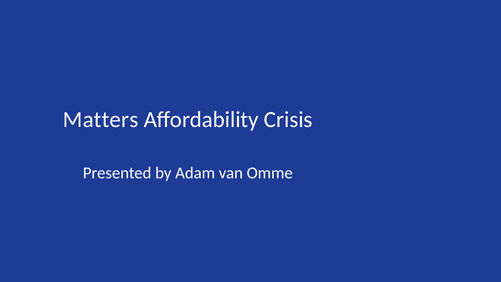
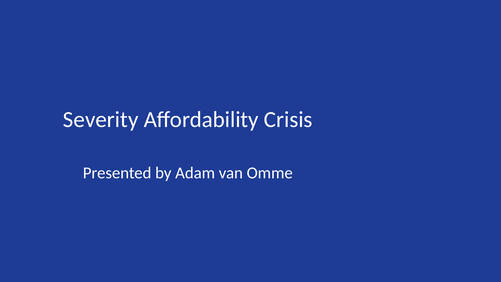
Matters: Matters -> Severity
